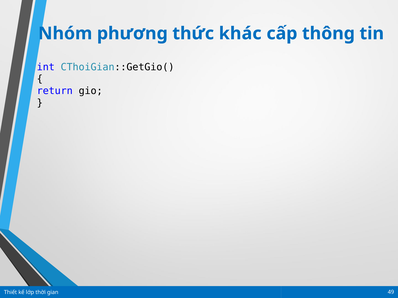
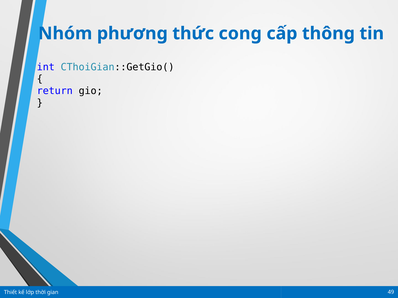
khác: khác -> cong
